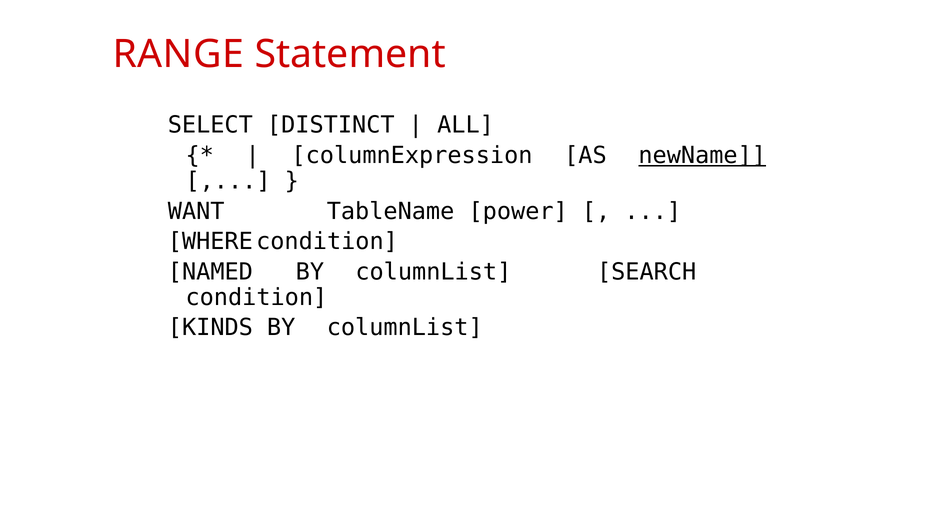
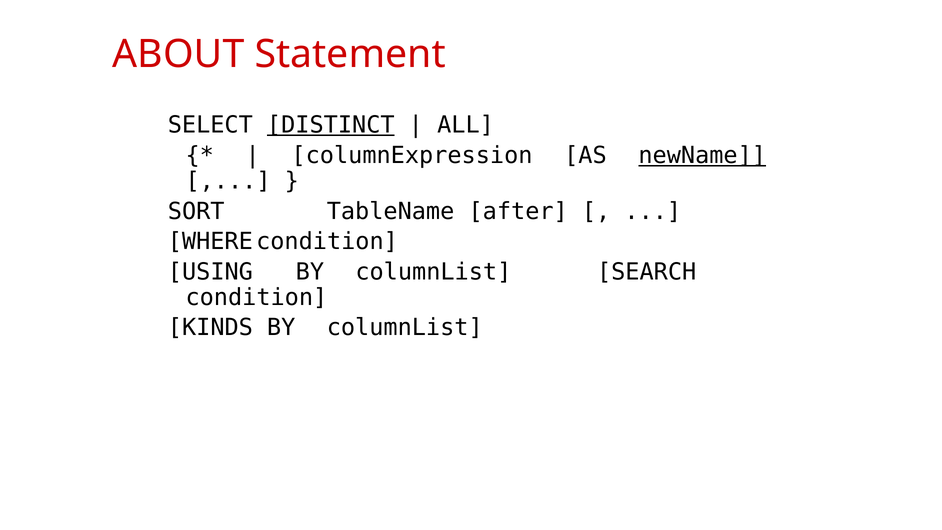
RANGE: RANGE -> ABOUT
DISTINCT underline: none -> present
WANT: WANT -> SORT
power: power -> after
NAMED: NAMED -> USING
